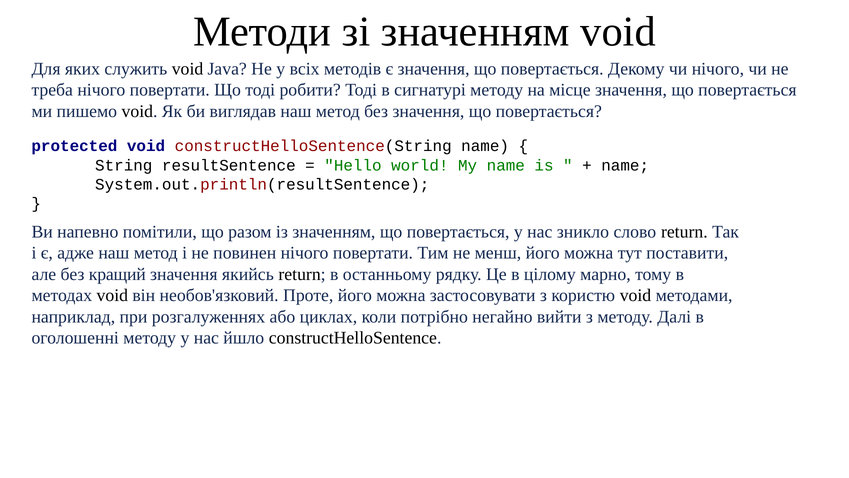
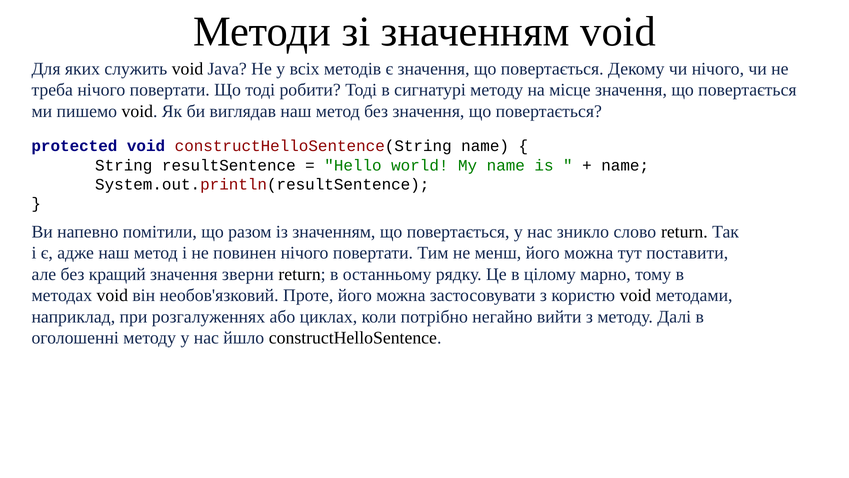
якийсь: якийсь -> зверни
